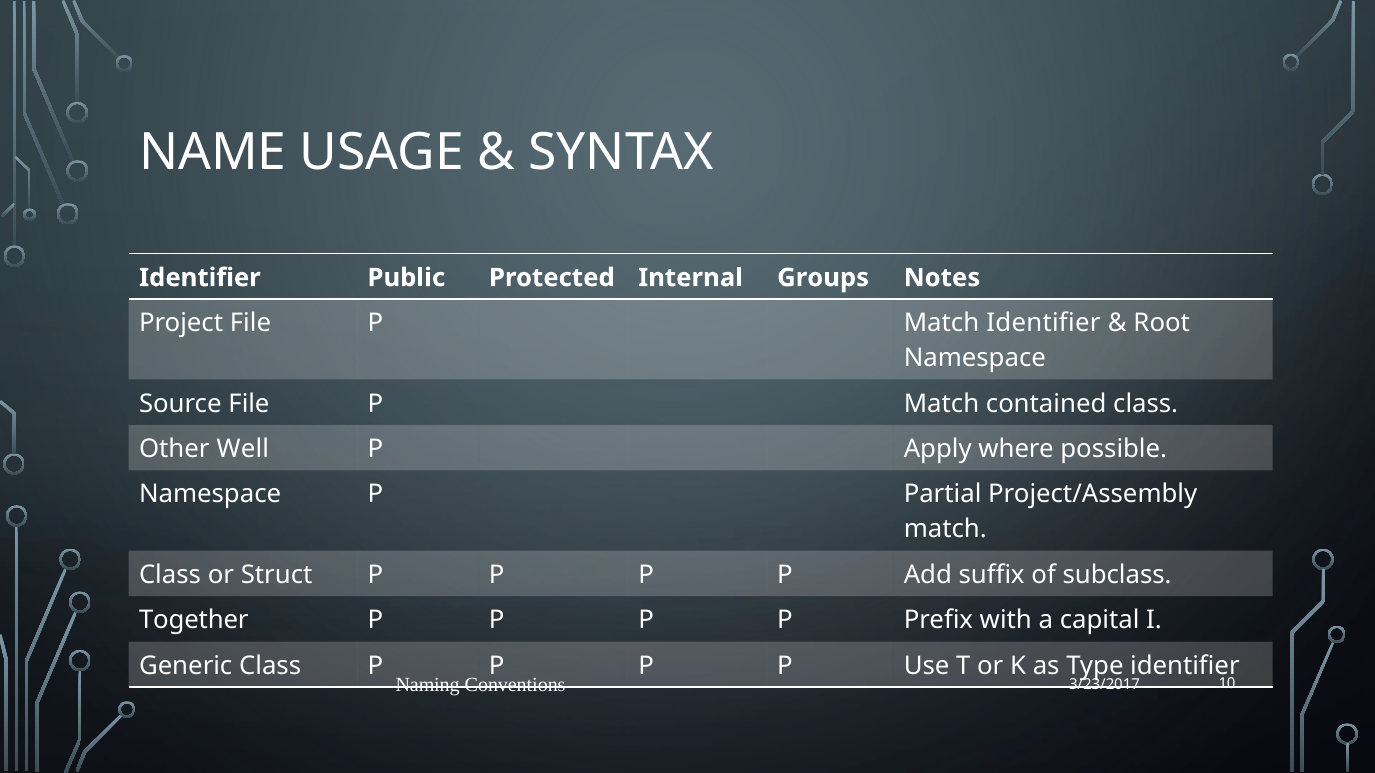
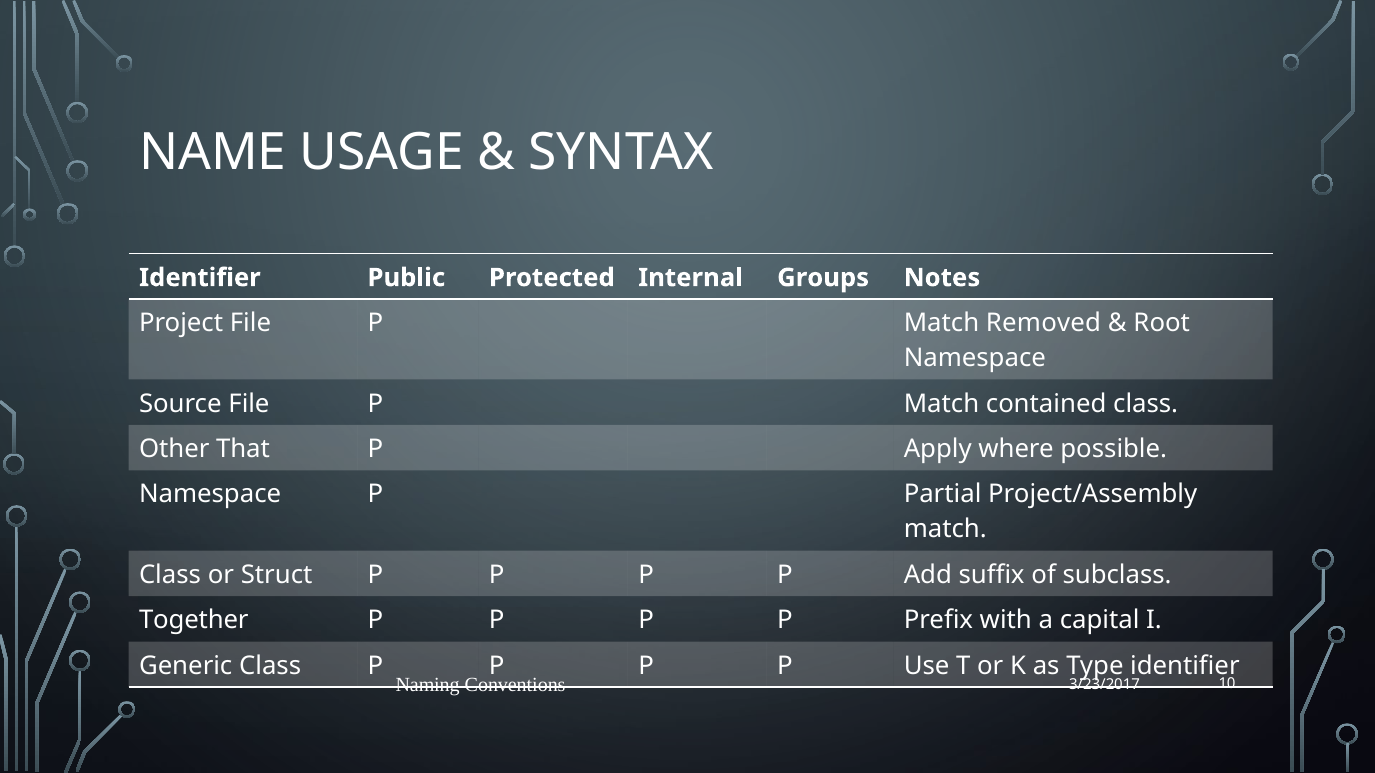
Match Identifier: Identifier -> Removed
Well: Well -> That
